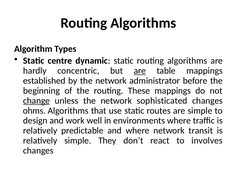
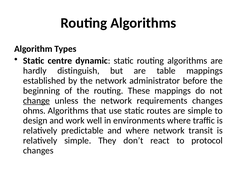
concentric: concentric -> distinguish
are at (140, 71) underline: present -> none
sophisticated: sophisticated -> requirements
involves: involves -> protocol
